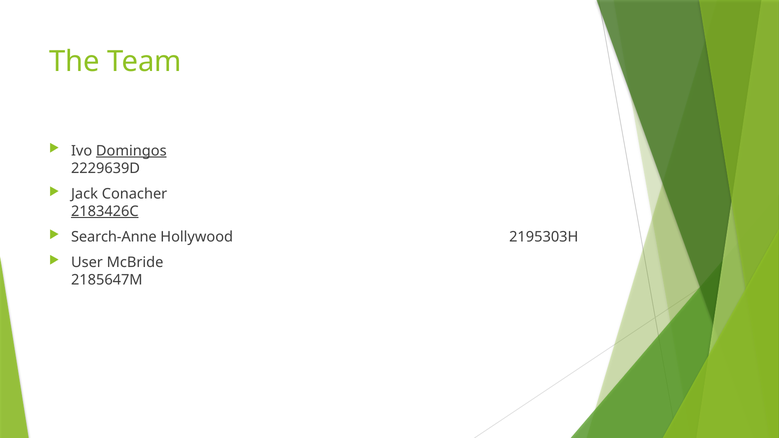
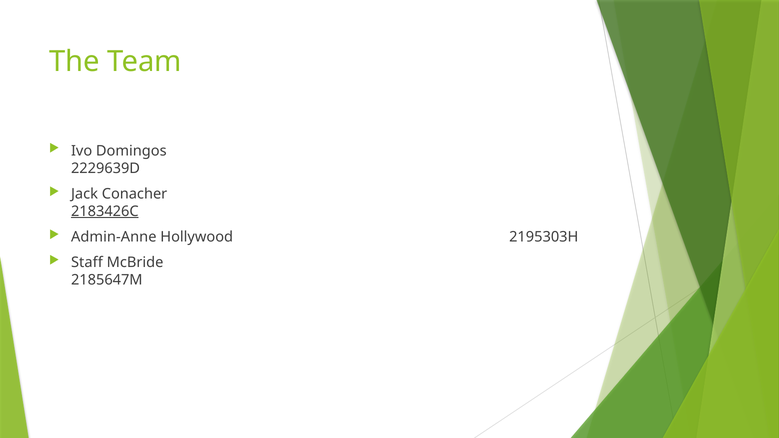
Domingos underline: present -> none
Search-Anne: Search-Anne -> Admin-Anne
User: User -> Staff
